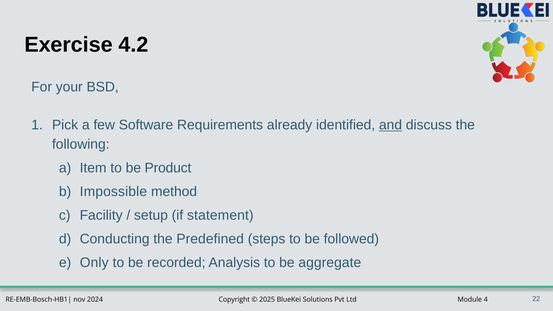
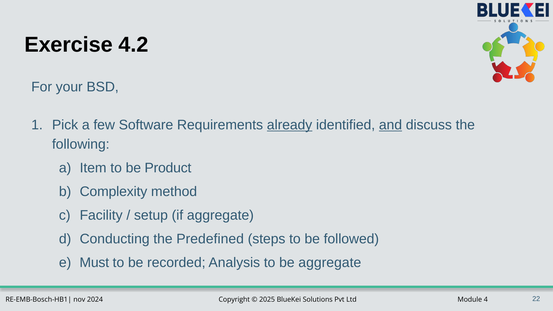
already underline: none -> present
Impossible: Impossible -> Complexity
if statement: statement -> aggregate
Only: Only -> Must
